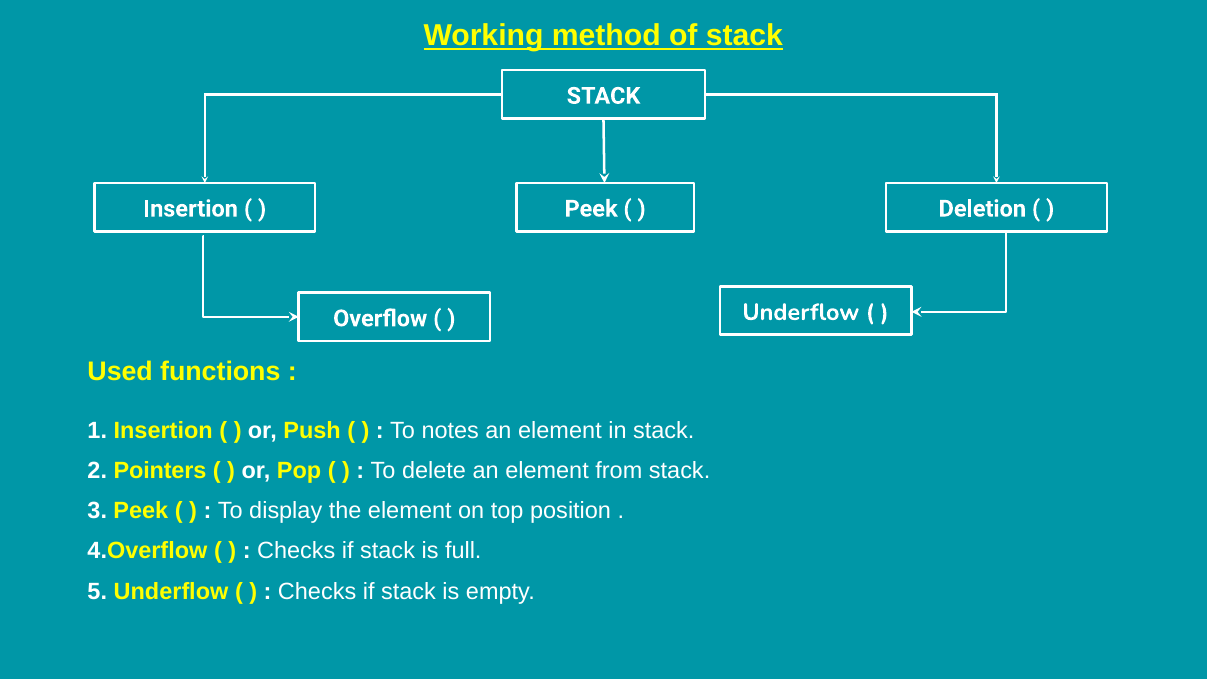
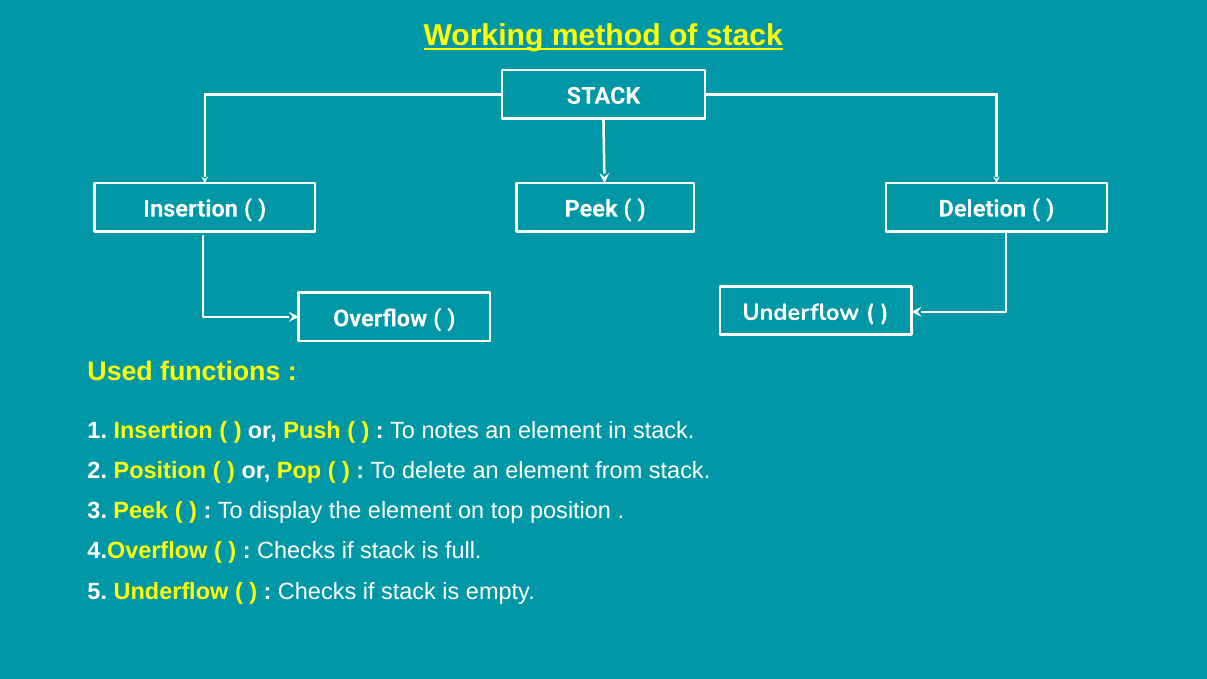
2 Pointers: Pointers -> Position
